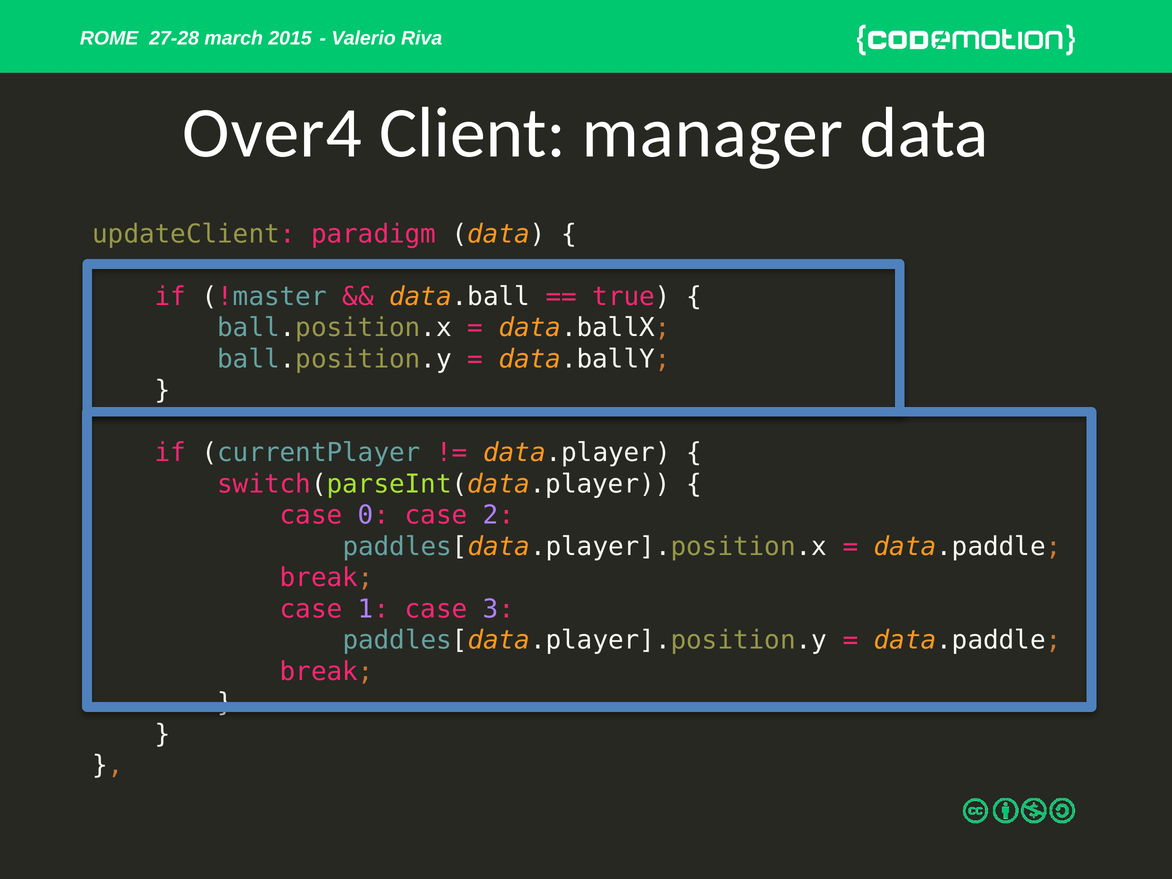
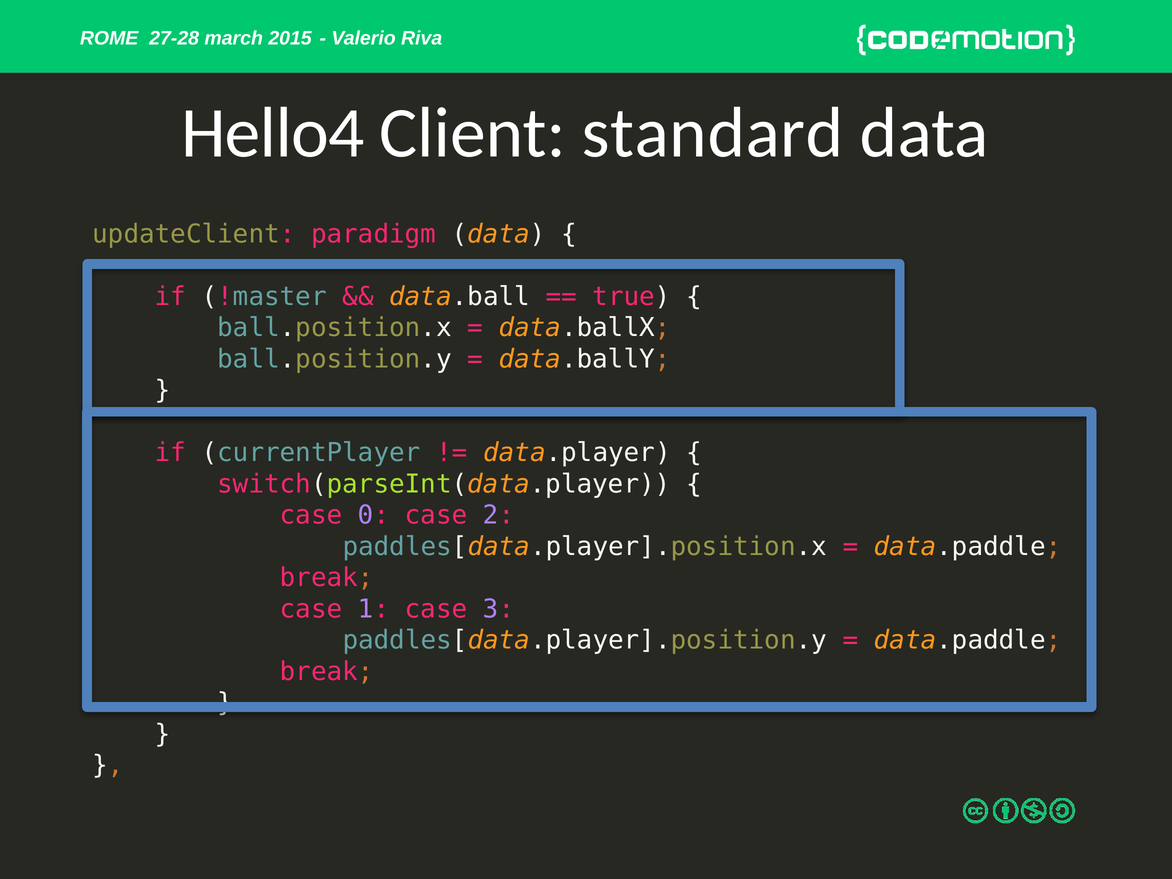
Over4: Over4 -> Hello4
manager: manager -> standard
